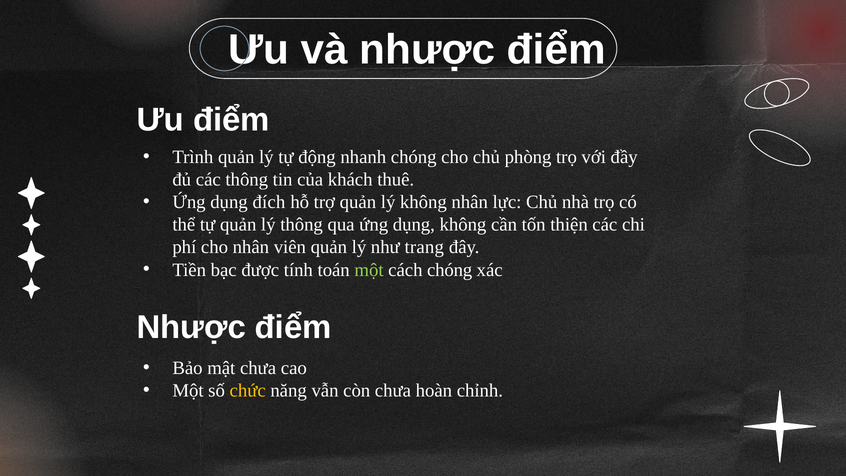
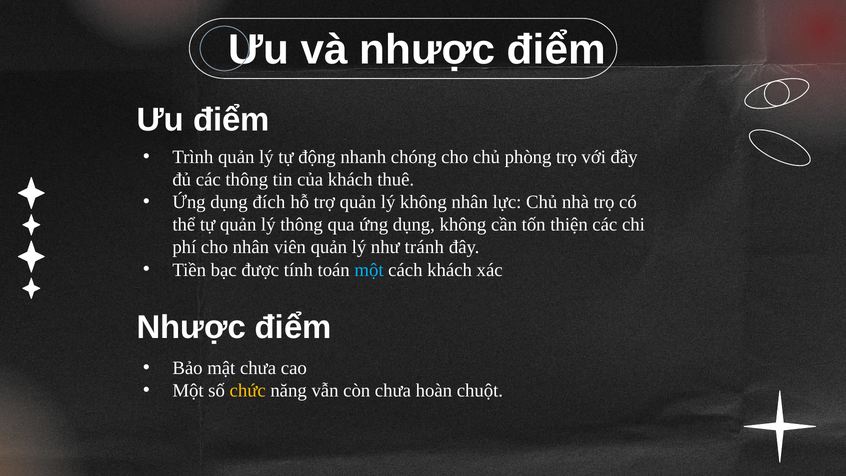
trang: trang -> tránh
một at (369, 270) colour: light green -> light blue
cách chóng: chóng -> khách
chỉnh: chỉnh -> chuột
